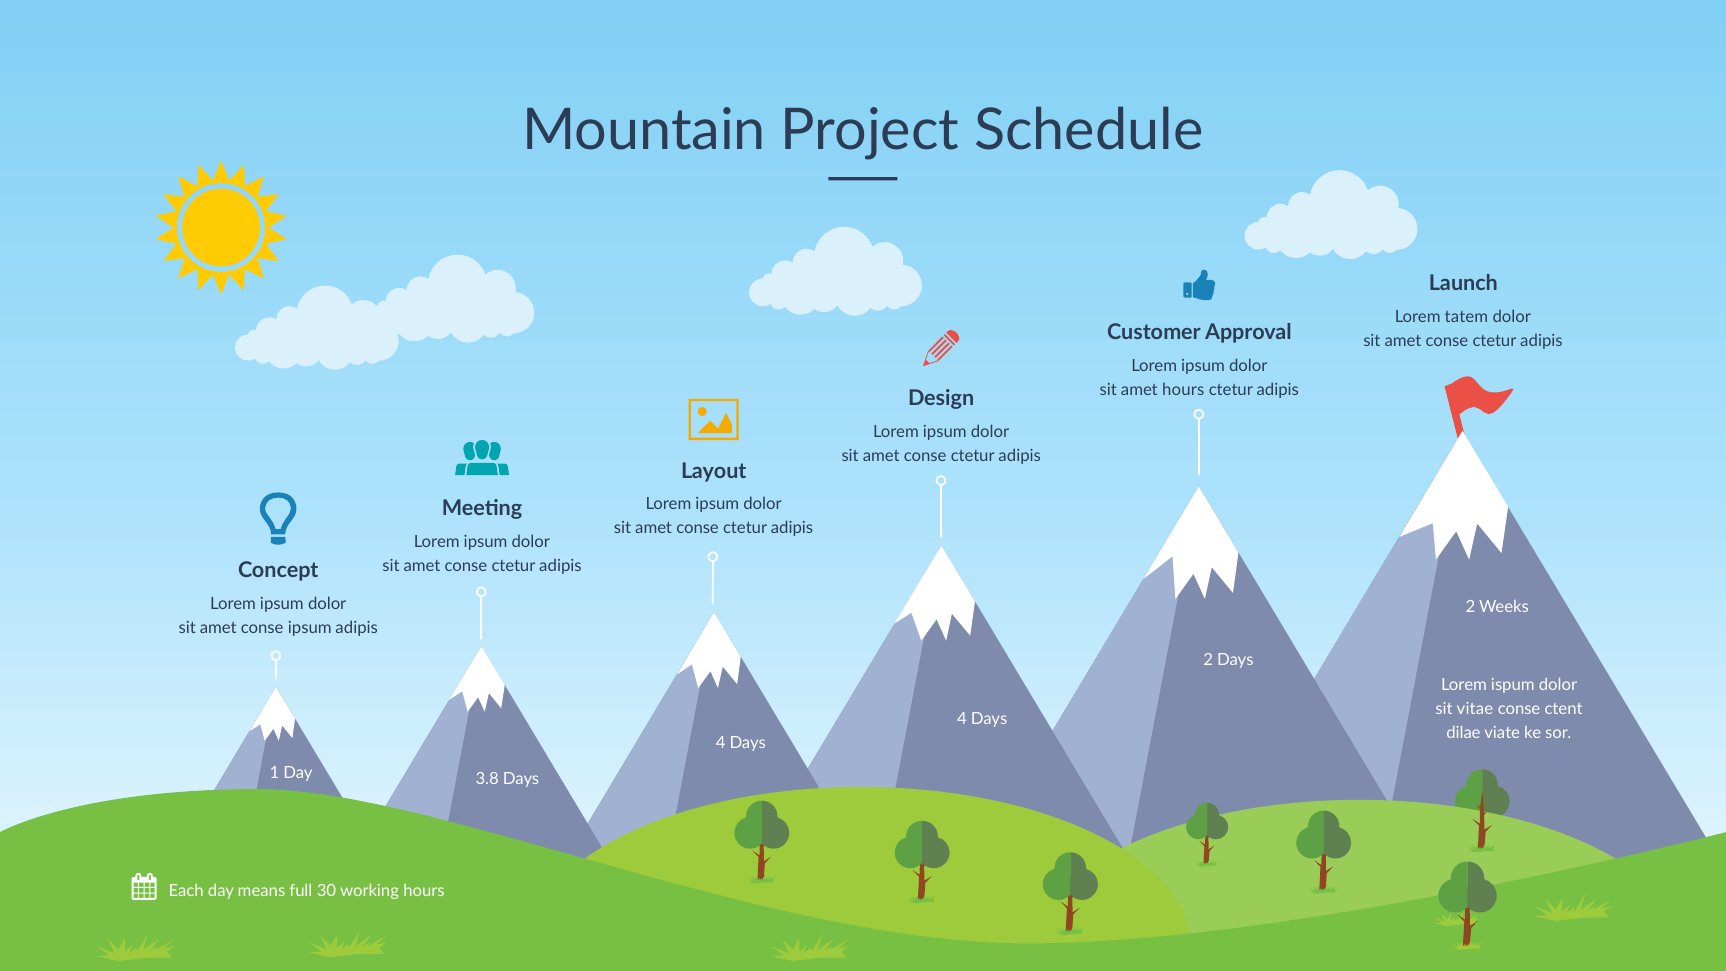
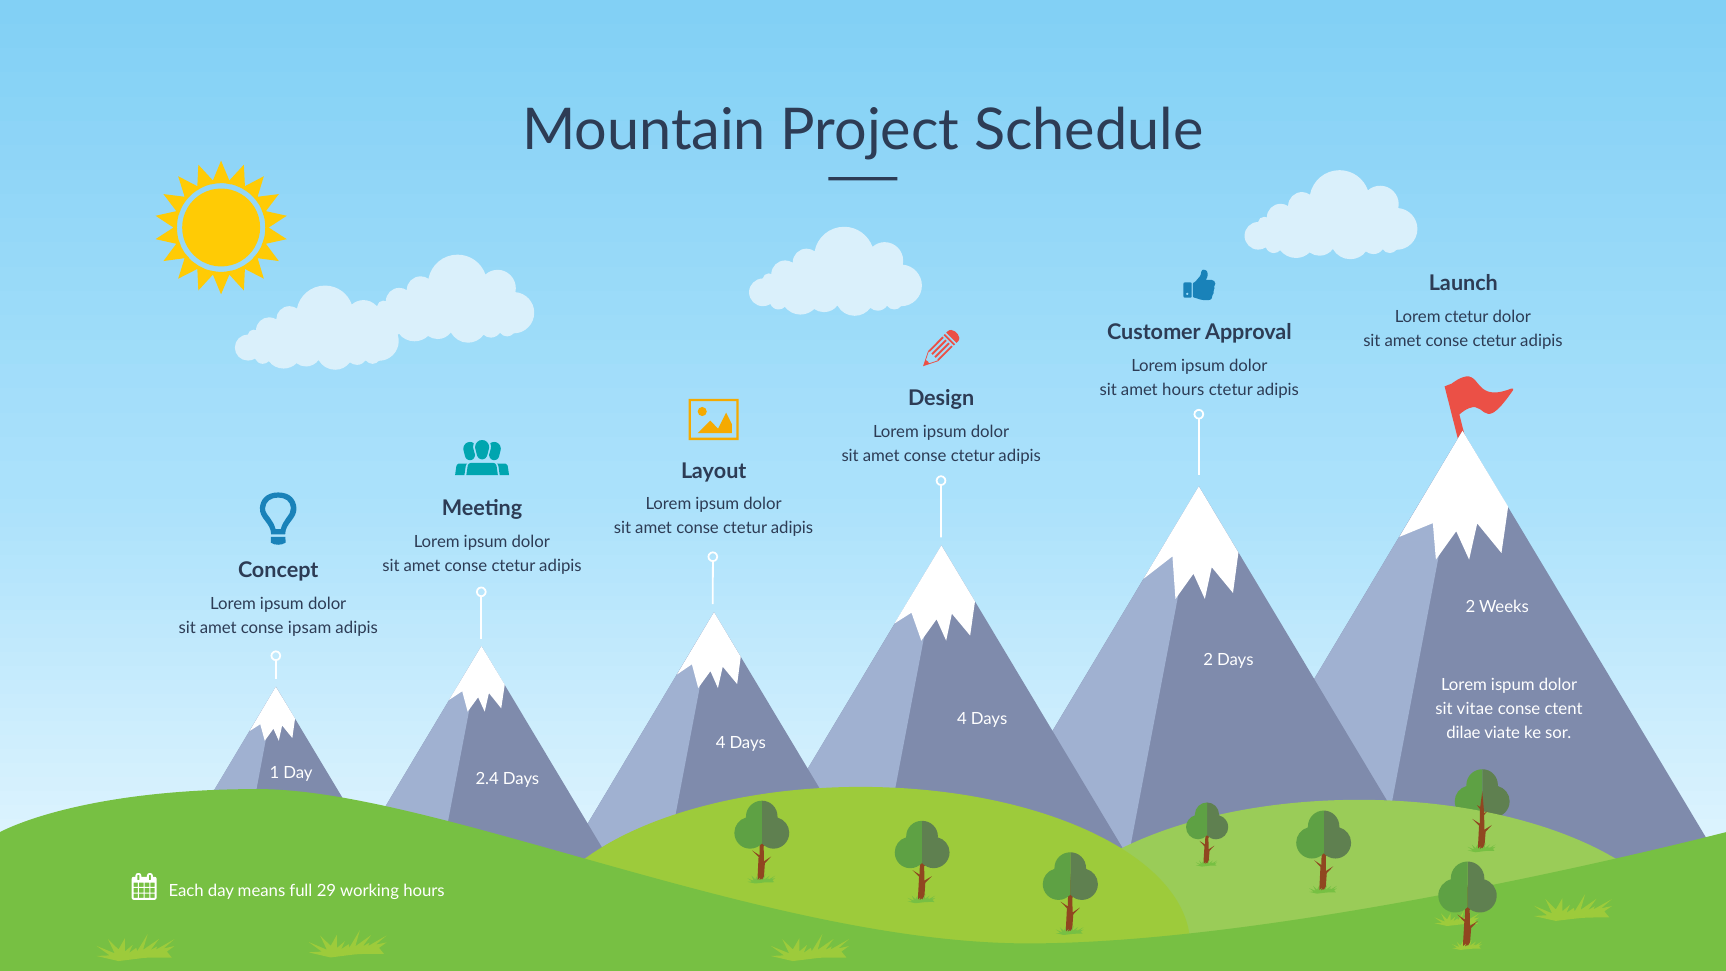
Lorem tatem: tatem -> ctetur
conse ipsum: ipsum -> ipsam
3.8: 3.8 -> 2.4
30: 30 -> 29
